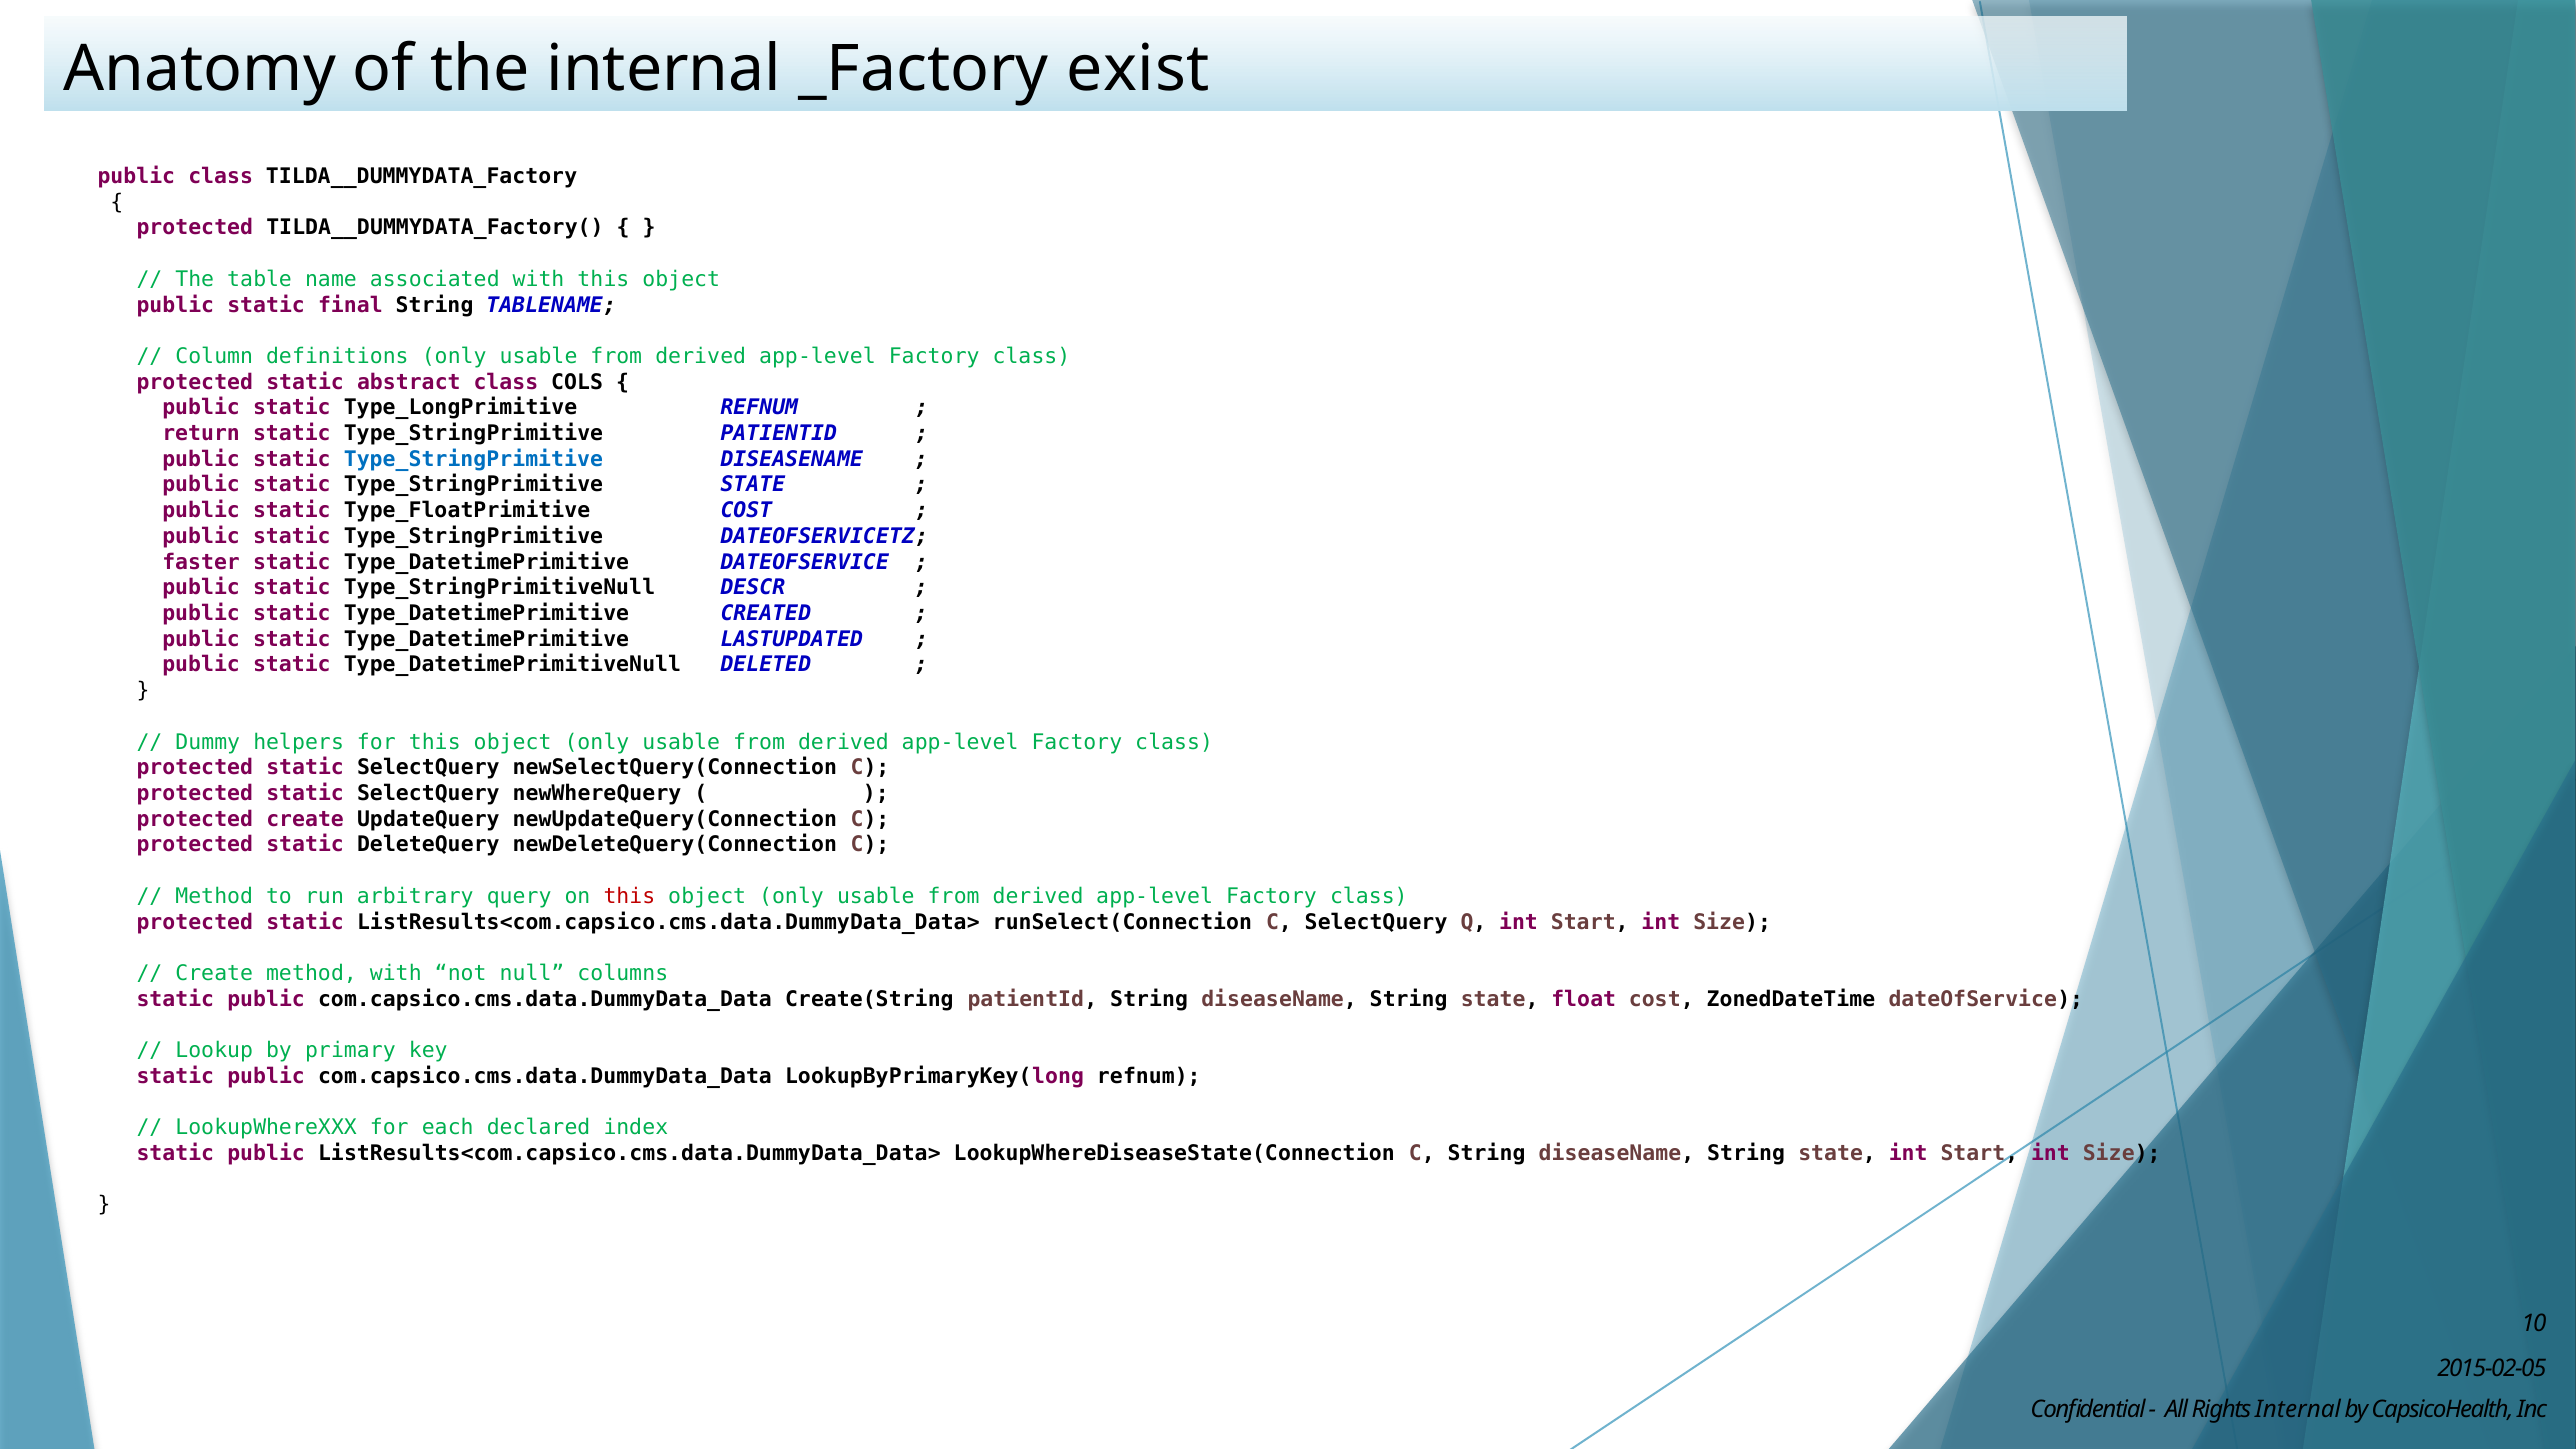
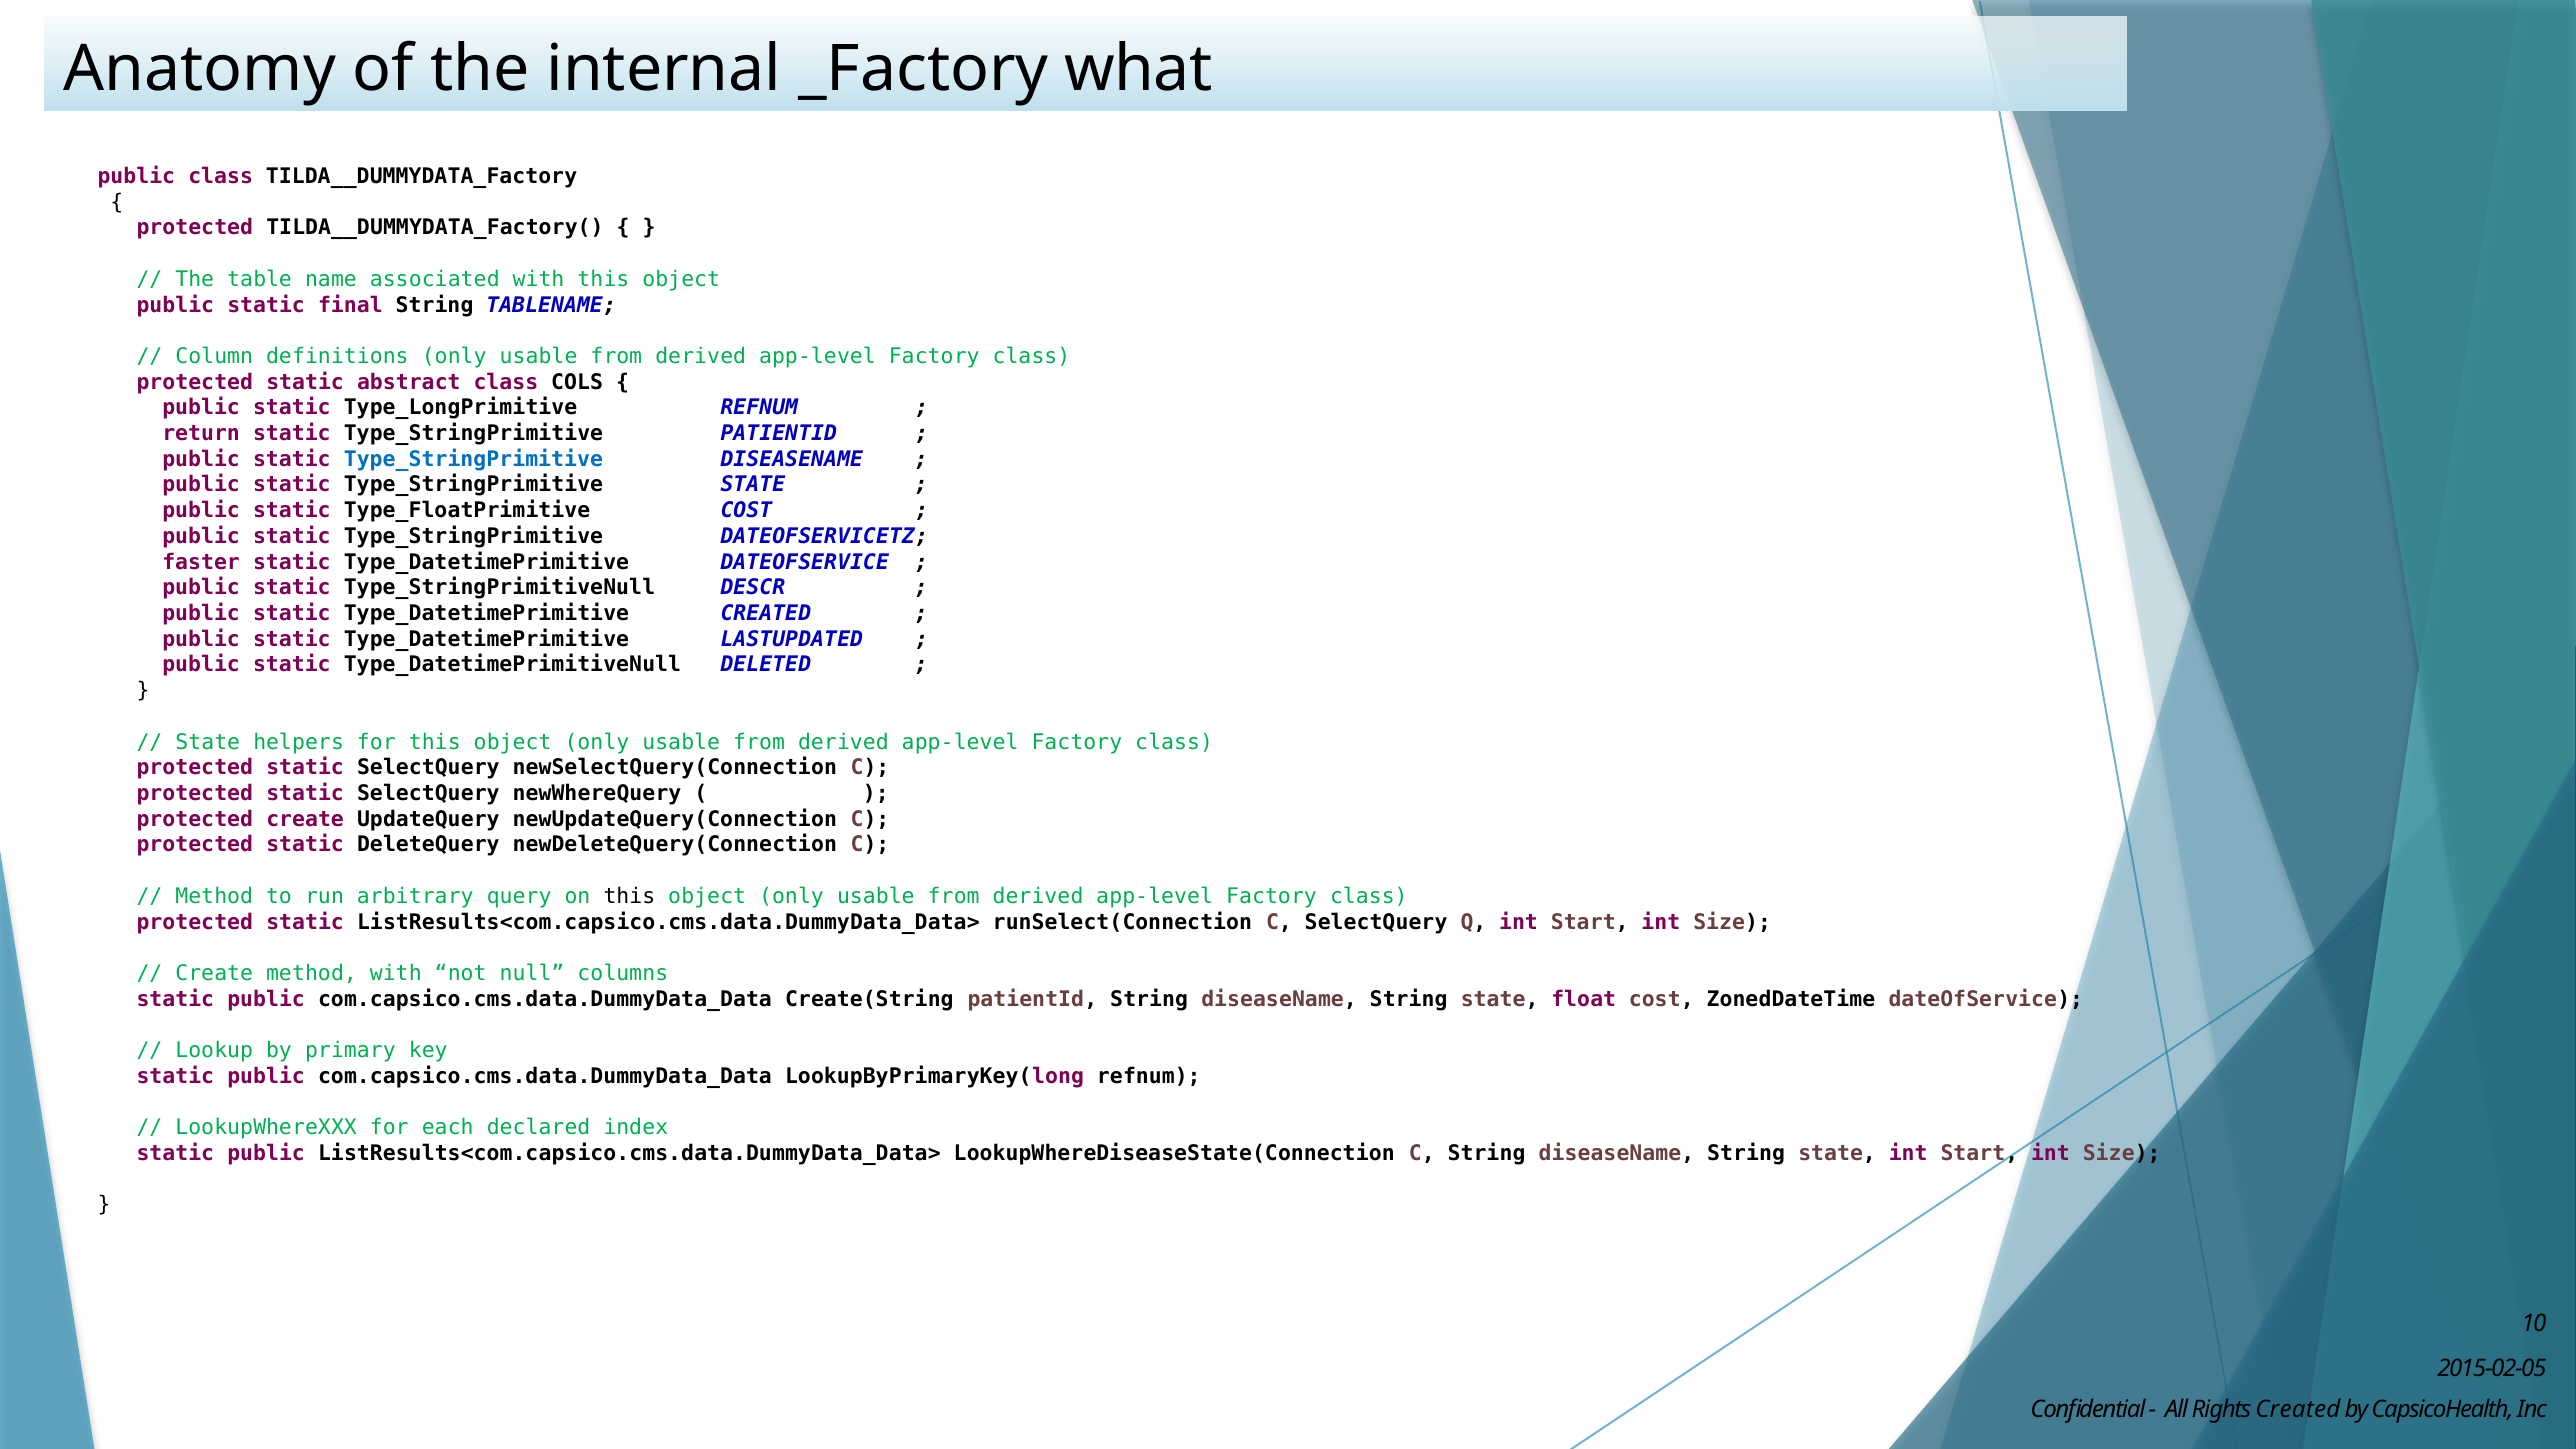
exist: exist -> what
Dummy at (208, 742): Dummy -> State
this at (629, 896) colour: red -> black
Rights Internal: Internal -> Created
